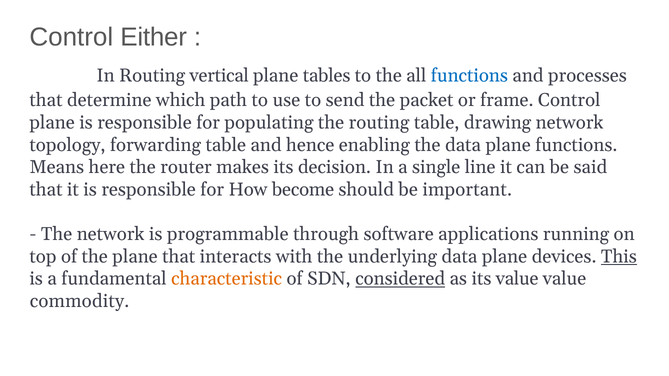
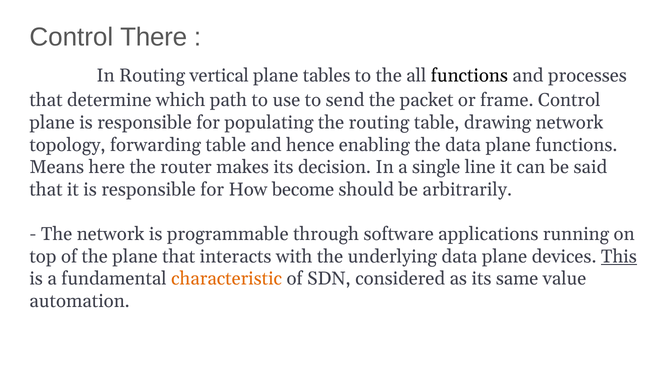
Either: Either -> There
functions at (469, 76) colour: blue -> black
important: important -> arbitrarily
considered underline: present -> none
its value: value -> same
commodity: commodity -> automation
